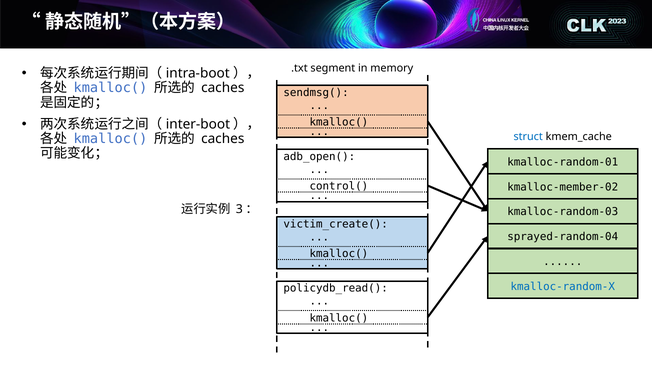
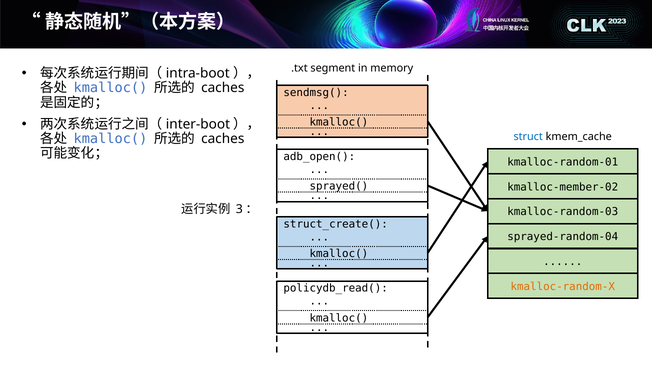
control(: control( -> sprayed(
victim_create(: victim_create( -> struct_create(
kmalloc-random-X colour: blue -> orange
